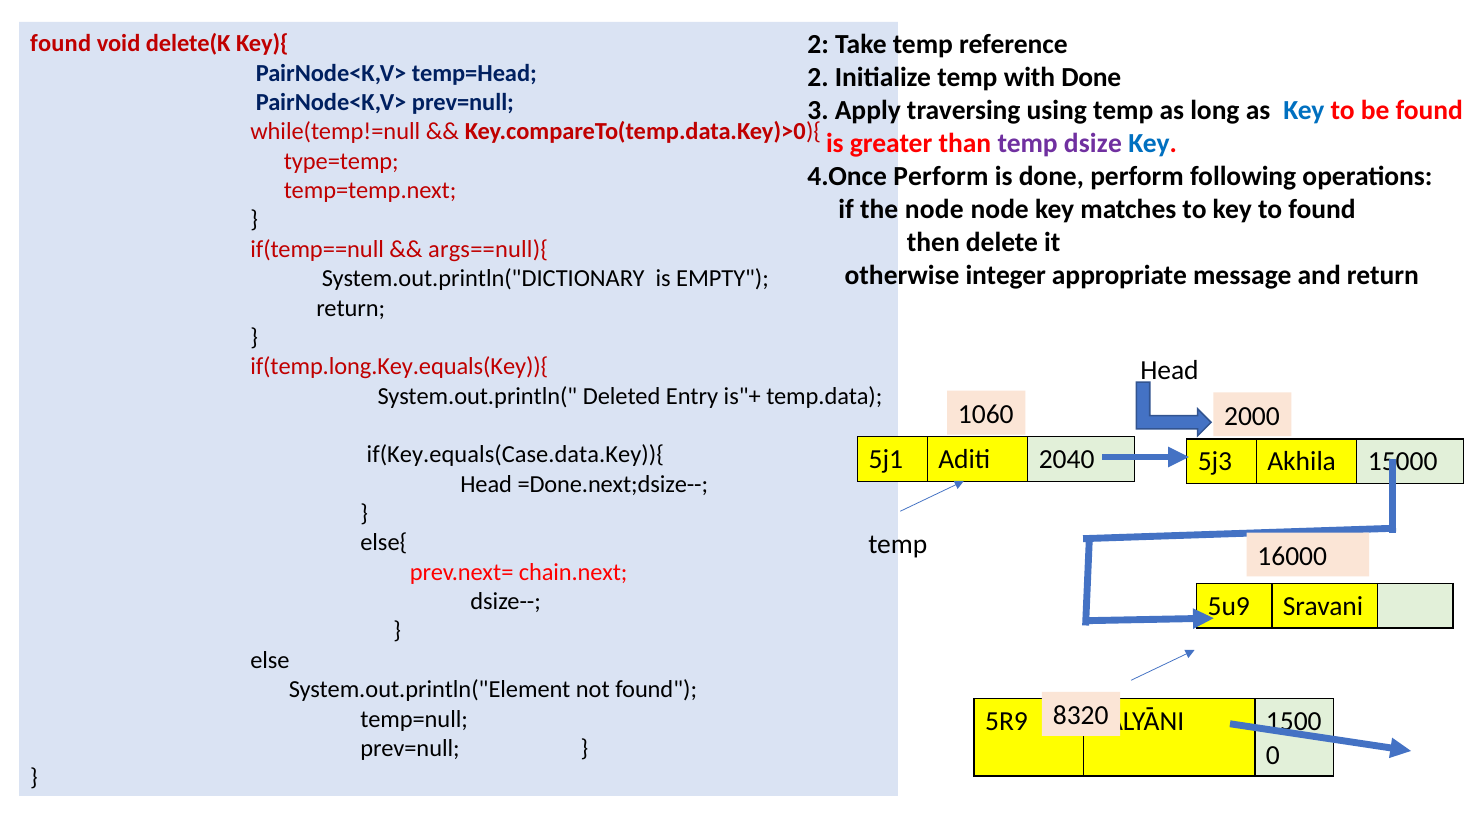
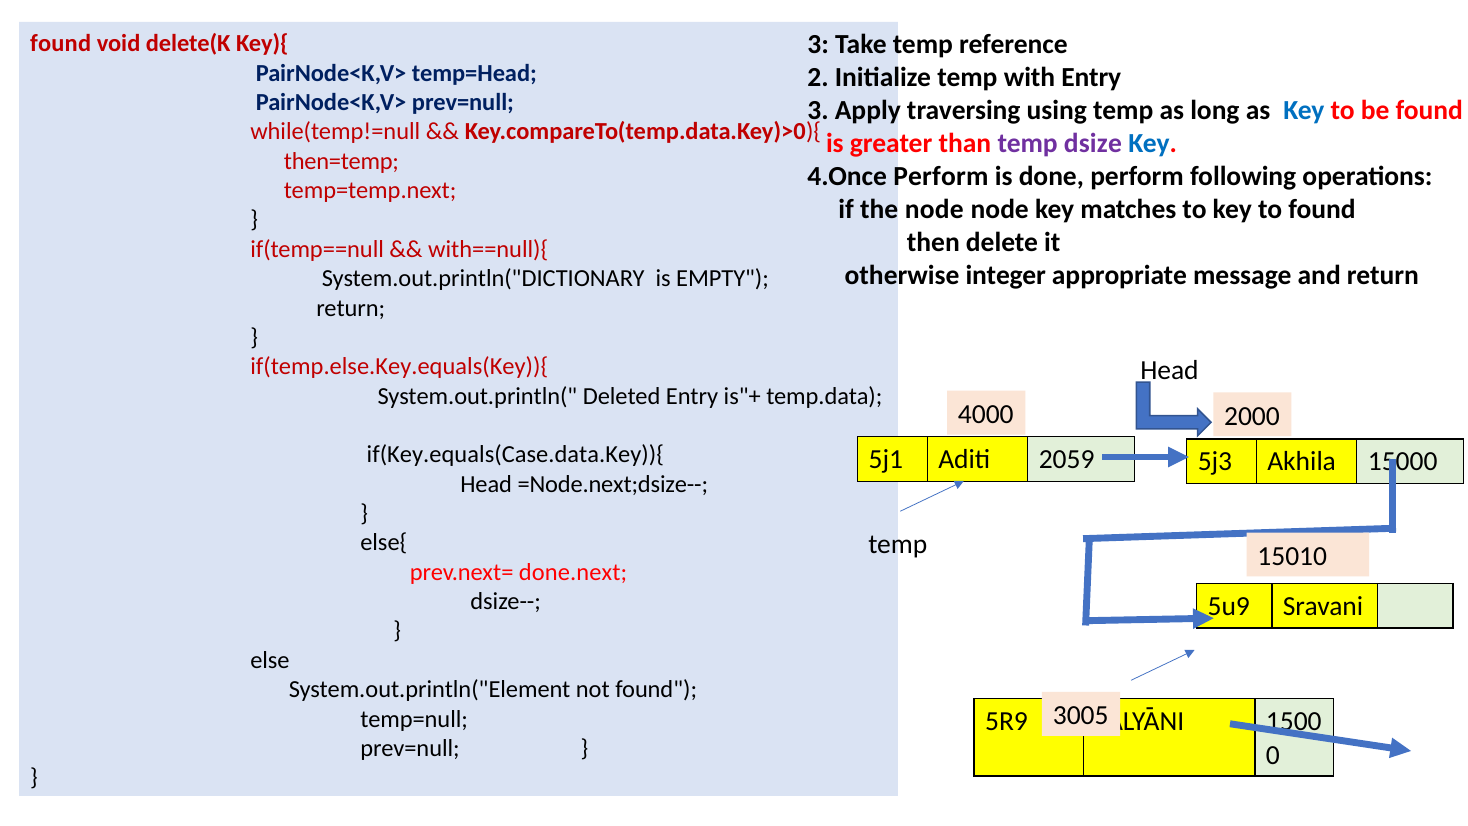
2 at (818, 44): 2 -> 3
with Done: Done -> Entry
type=temp: type=temp -> then=temp
args==null){: args==null){ -> with==null){
if(temp.long.Key.equals(Key)){: if(temp.long.Key.equals(Key)){ -> if(temp.else.Key.equals(Key)){
1060: 1060 -> 4000
2040: 2040 -> 2059
=Done.next;dsize--: =Done.next;dsize-- -> =Node.next;dsize--
16000: 16000 -> 15010
chain.next: chain.next -> done.next
8320: 8320 -> 3005
